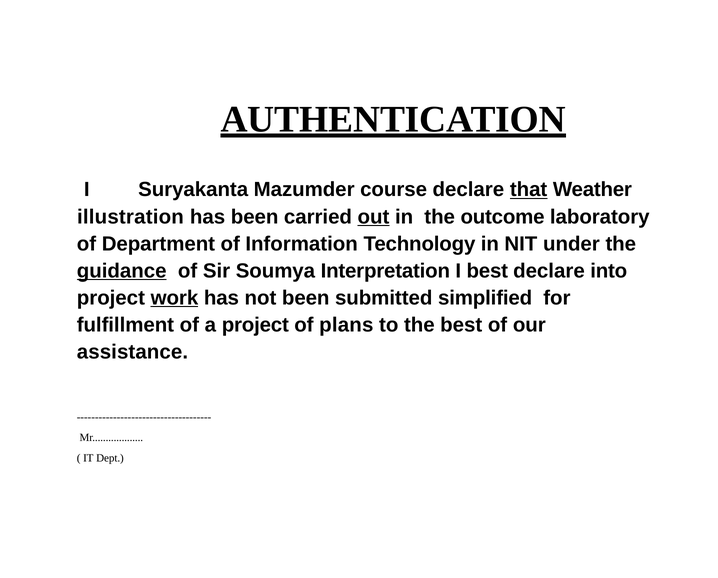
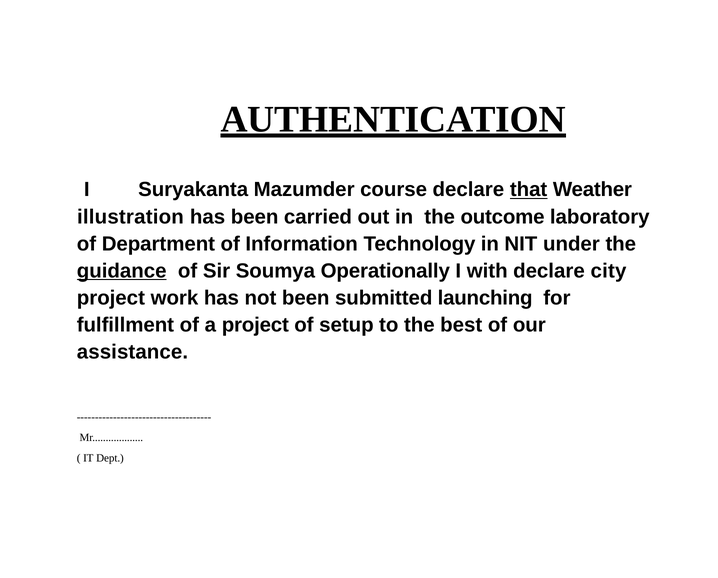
out underline: present -> none
Interpretation: Interpretation -> Operationally
I best: best -> with
into: into -> city
work underline: present -> none
simplified: simplified -> launching
plans: plans -> setup
